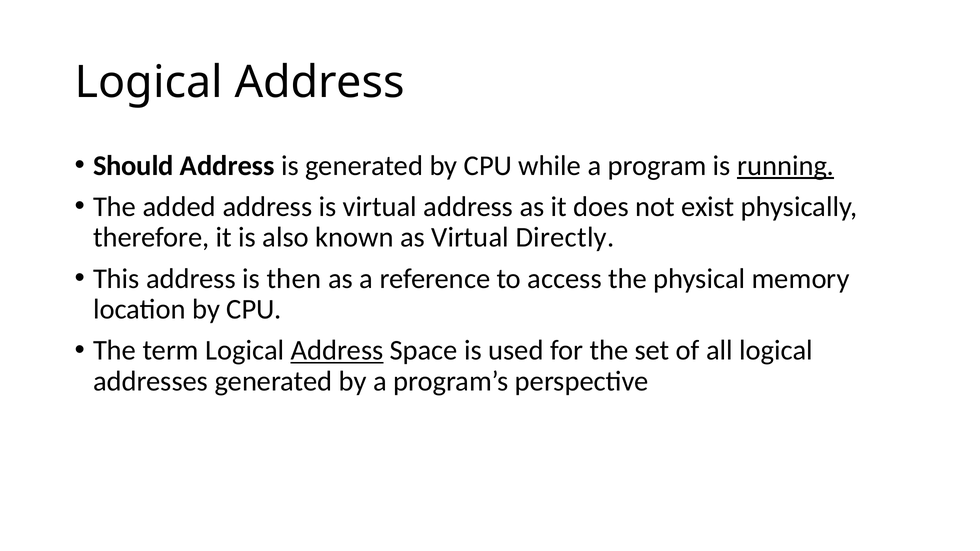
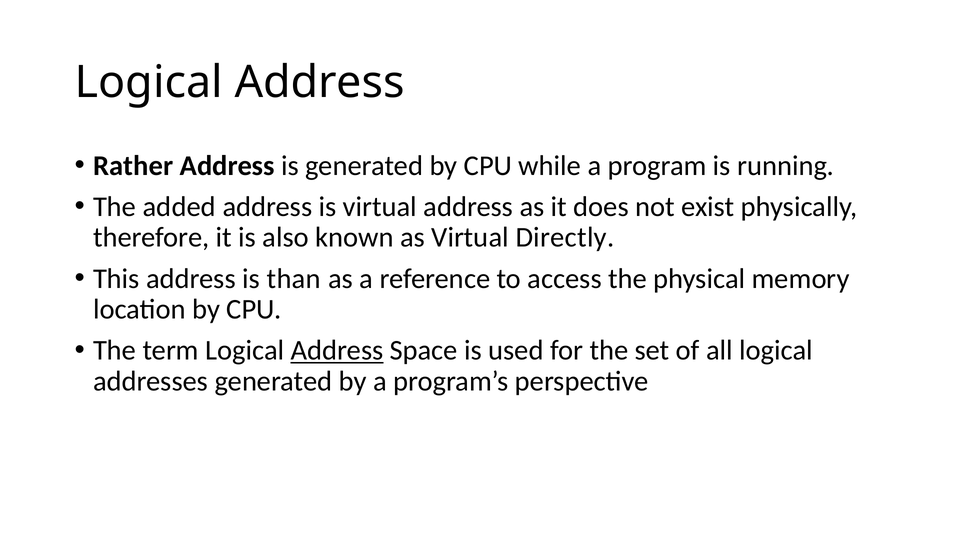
Should: Should -> Rather
running underline: present -> none
then: then -> than
